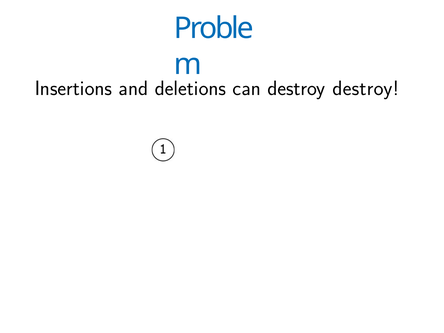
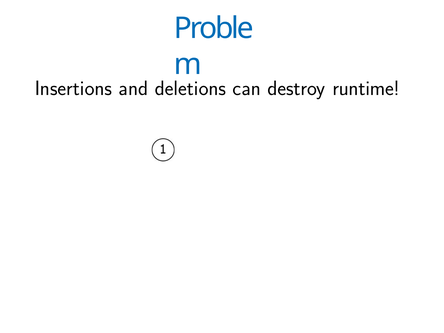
destroy destroy: destroy -> runtime
